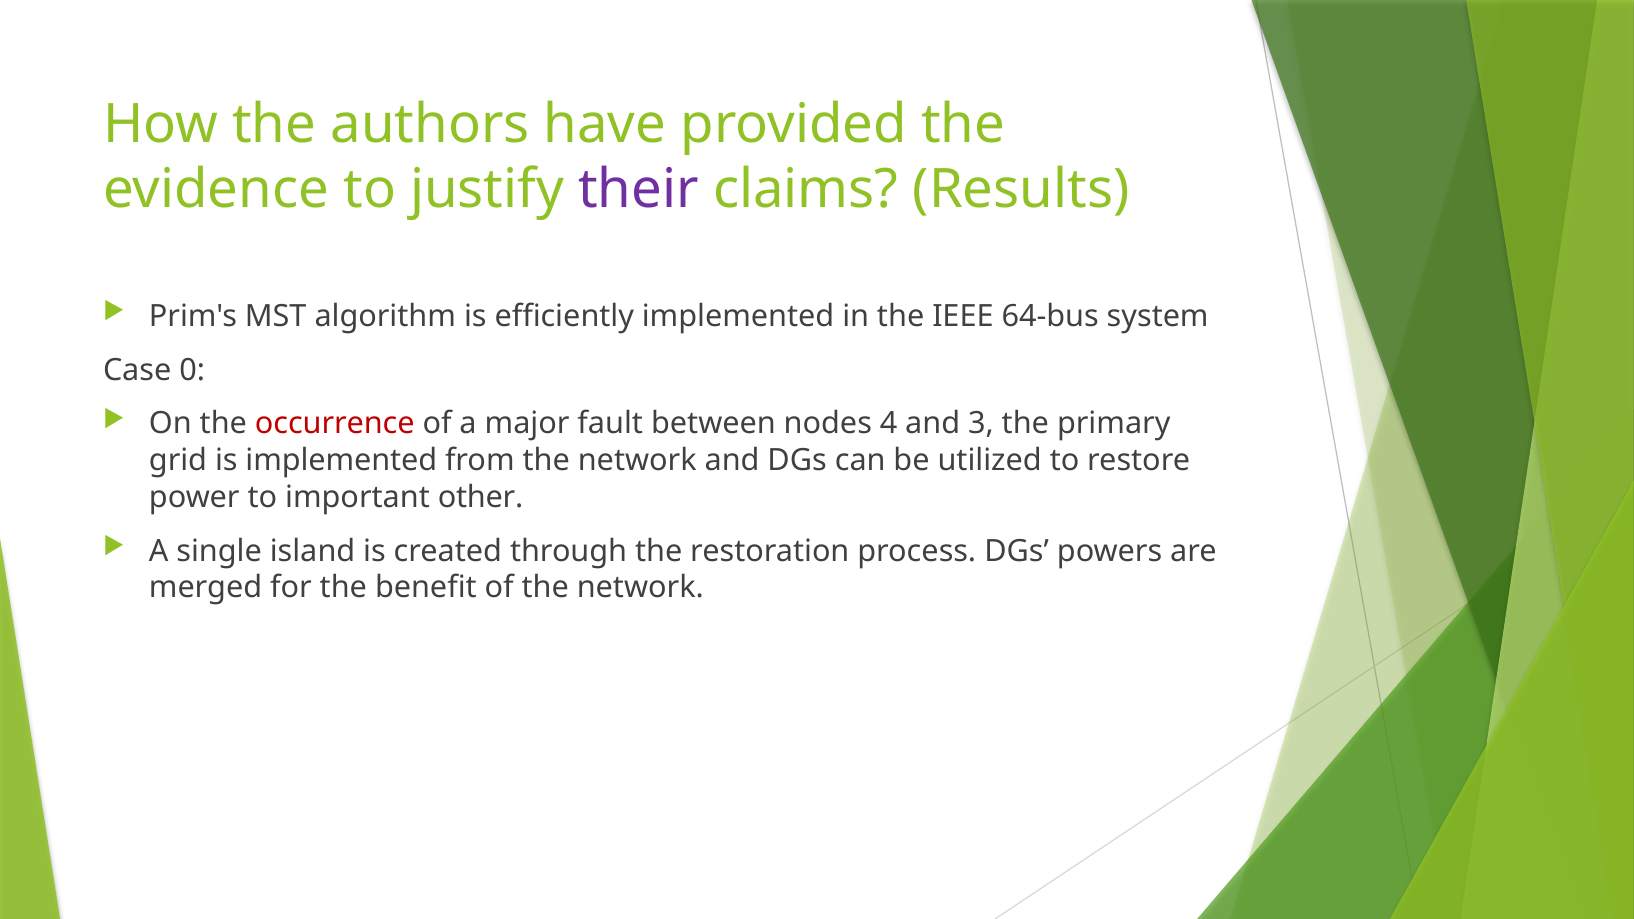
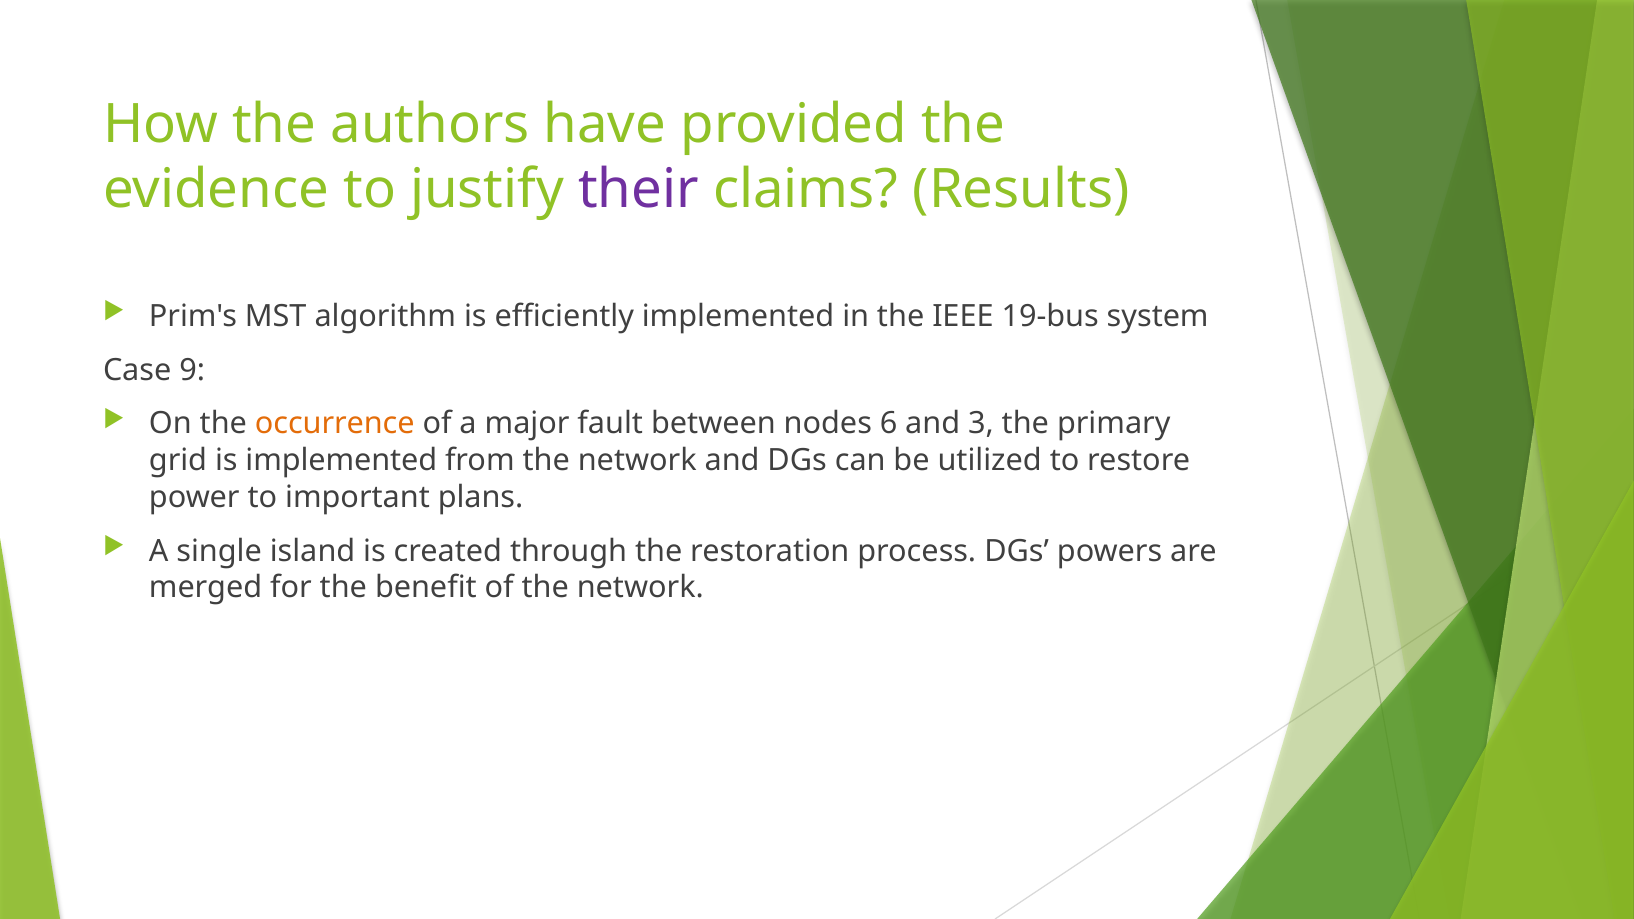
64-bus: 64-bus -> 19-bus
0: 0 -> 9
occurrence colour: red -> orange
4: 4 -> 6
other: other -> plans
